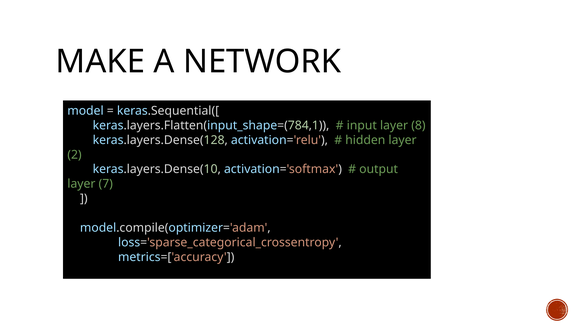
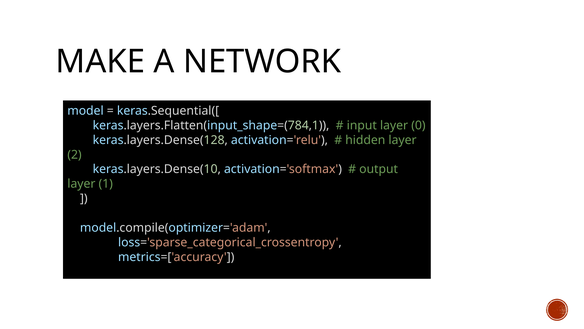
8: 8 -> 0
7: 7 -> 1
